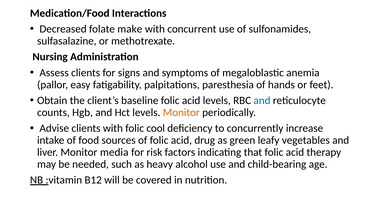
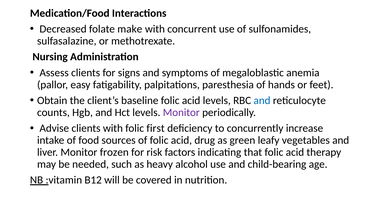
Monitor at (181, 113) colour: orange -> purple
cool: cool -> first
media: media -> frozen
